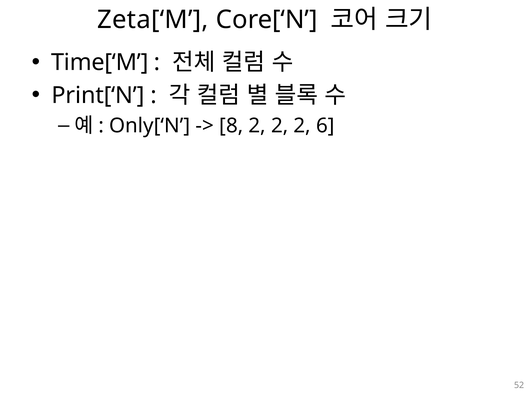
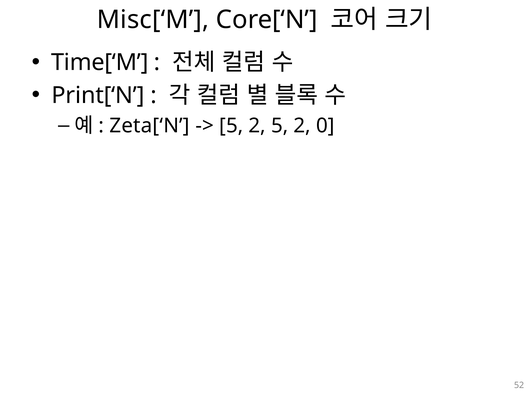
Zeta[‘M: Zeta[‘M -> Misc[‘M
Only[‘N: Only[‘N -> Zeta[‘N
8 at (231, 126): 8 -> 5
2 at (280, 126): 2 -> 5
6: 6 -> 0
